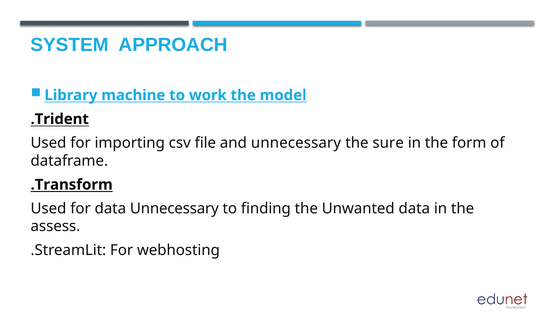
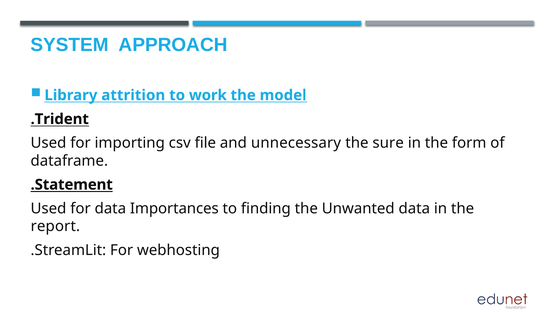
machine: machine -> attrition
.Transform: .Transform -> .Statement
data Unnecessary: Unnecessary -> Importances
assess: assess -> report
